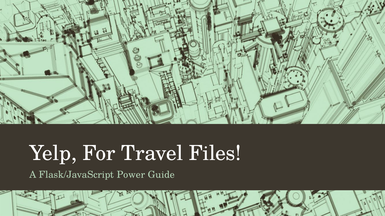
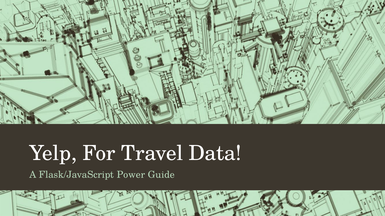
Files: Files -> Data
